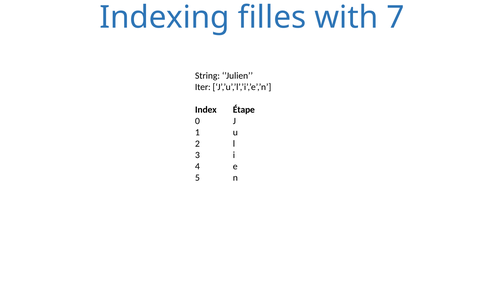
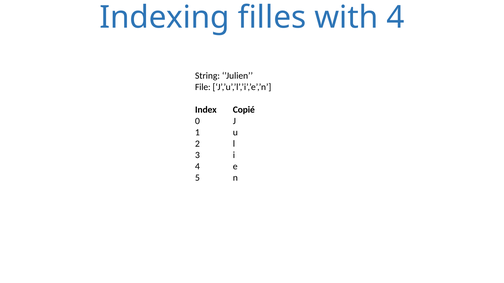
with 7: 7 -> 4
Iter: Iter -> File
Étape: Étape -> Copié
